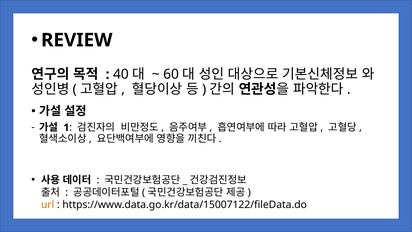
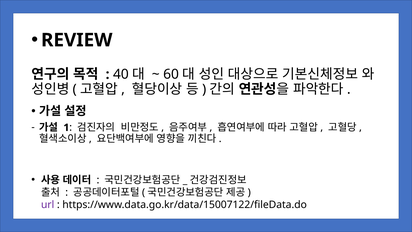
url colour: orange -> purple
